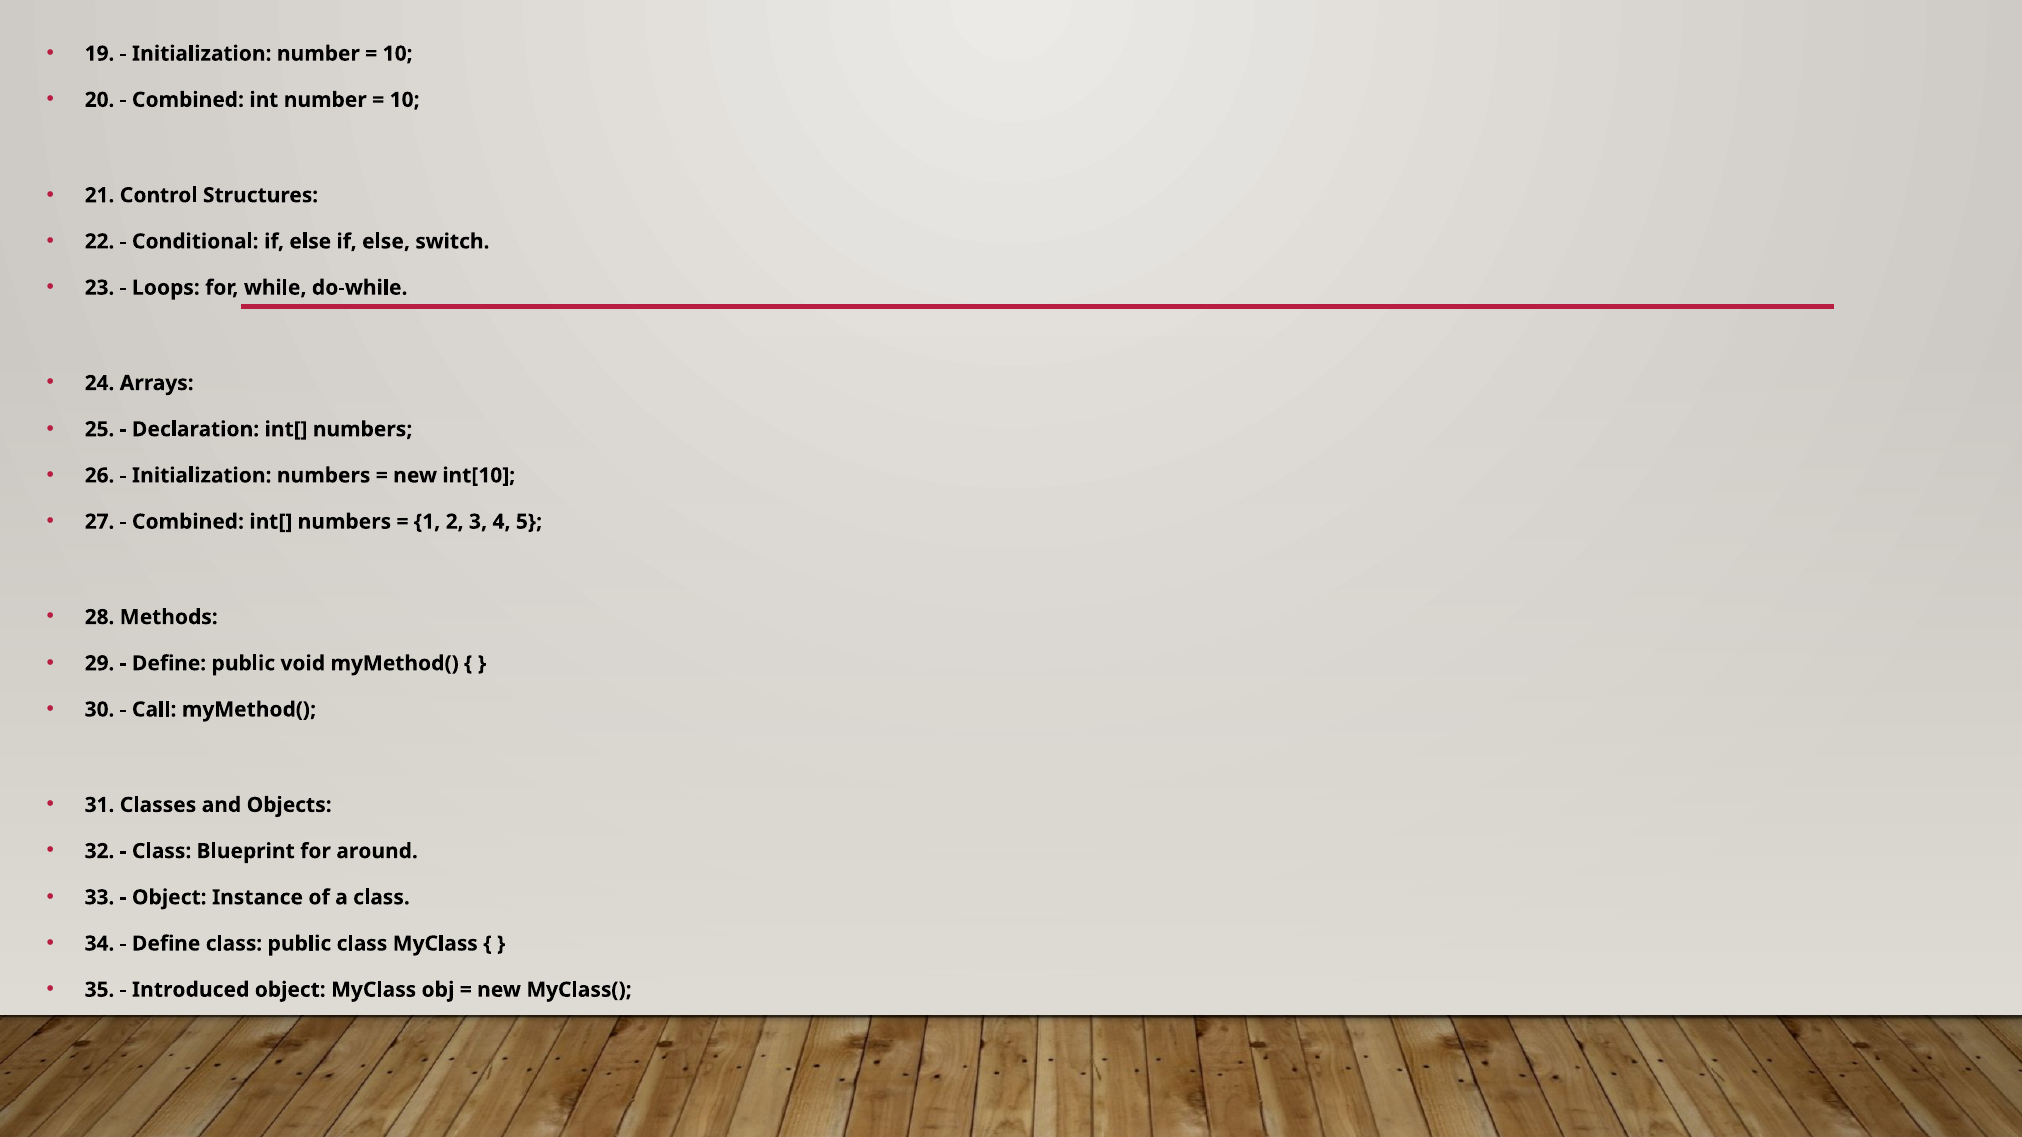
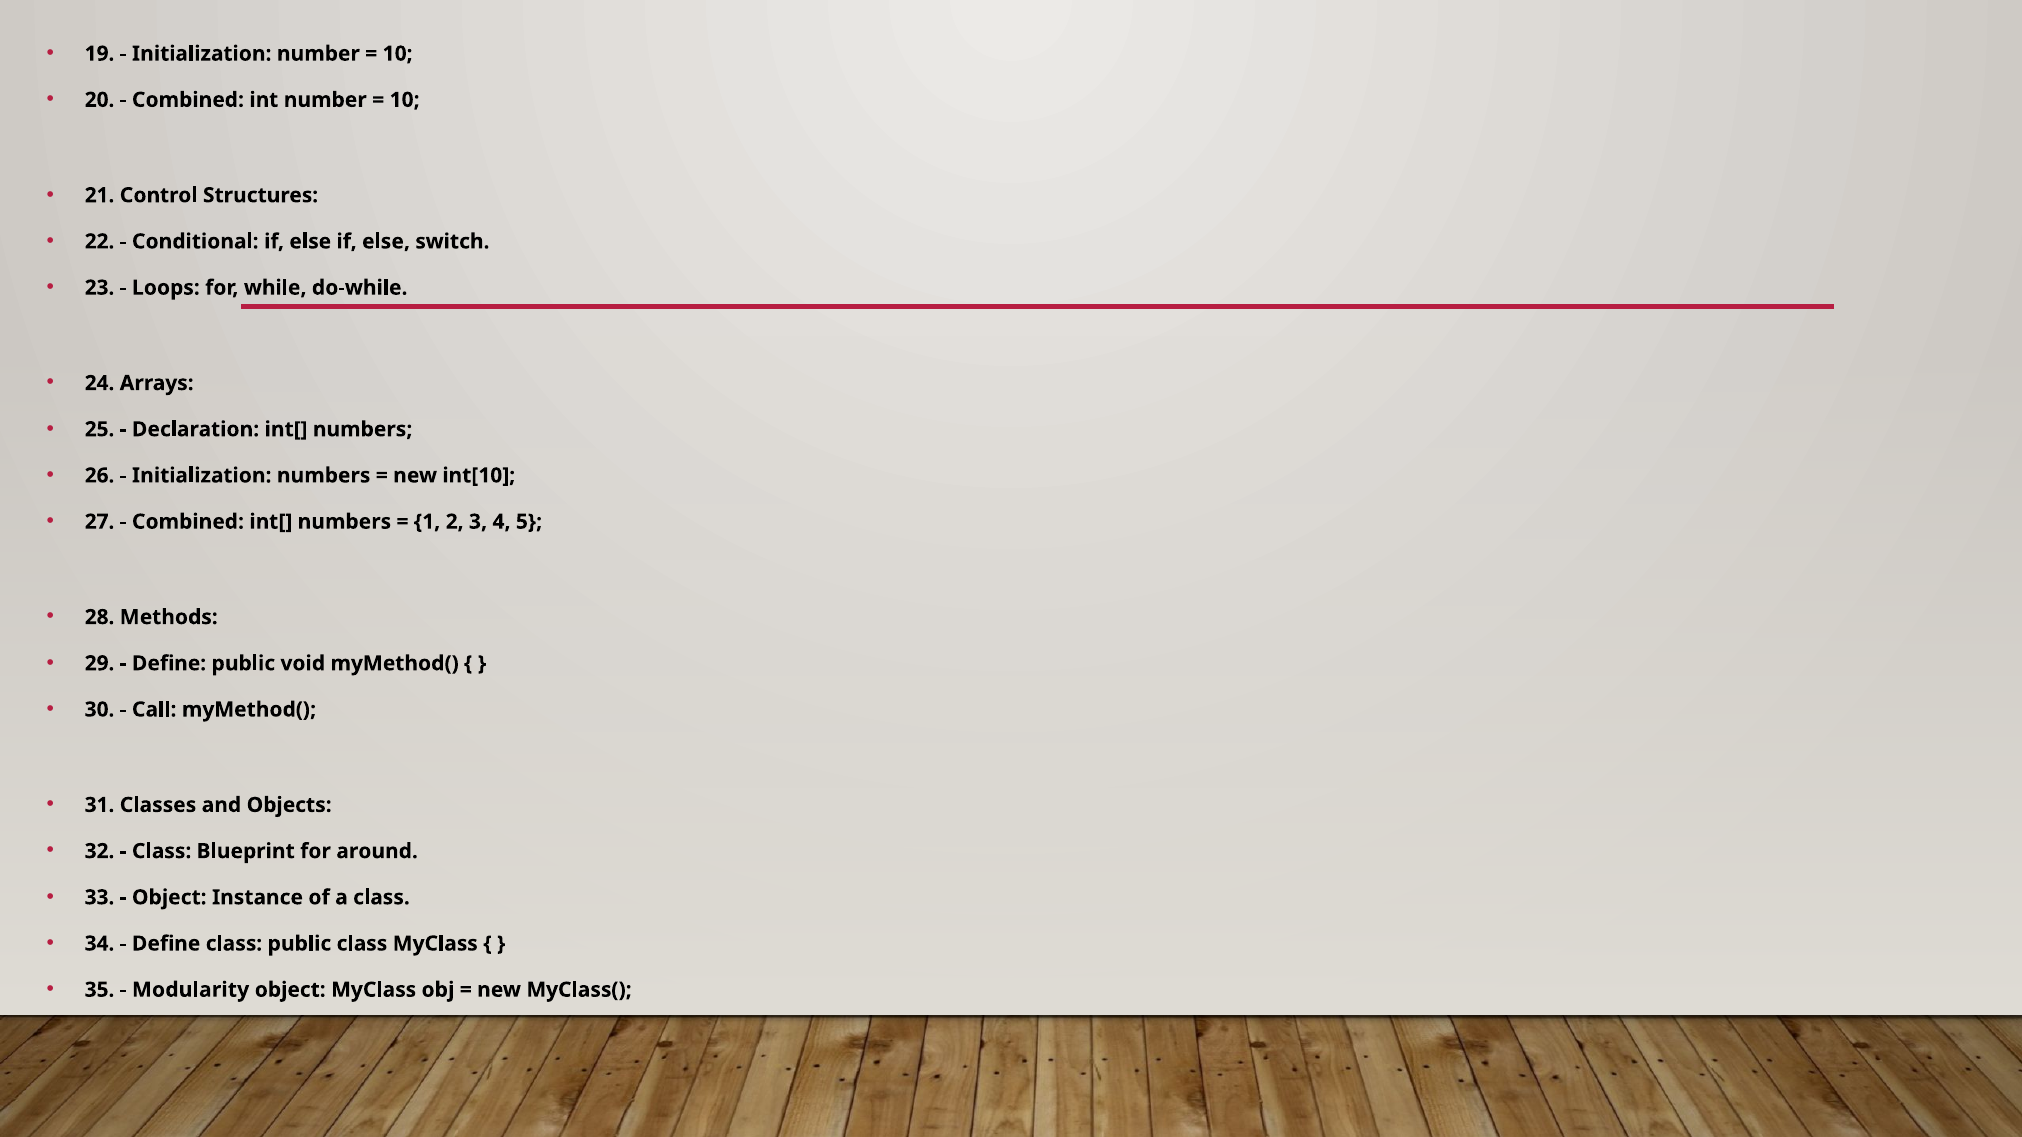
Introduced: Introduced -> Modularity
